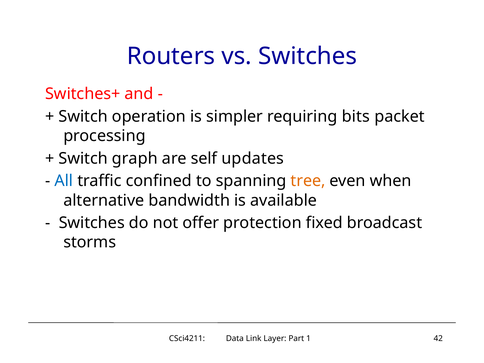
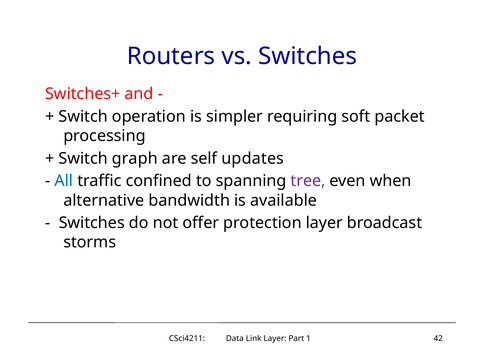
bits: bits -> soft
tree colour: orange -> purple
protection fixed: fixed -> layer
